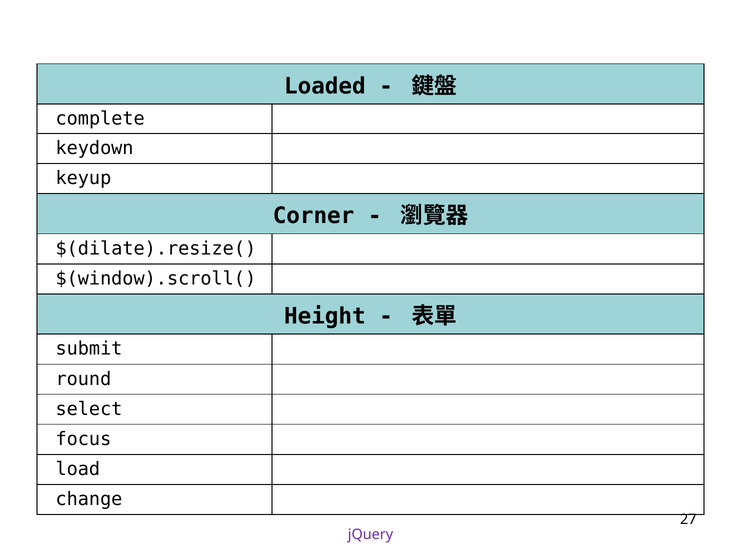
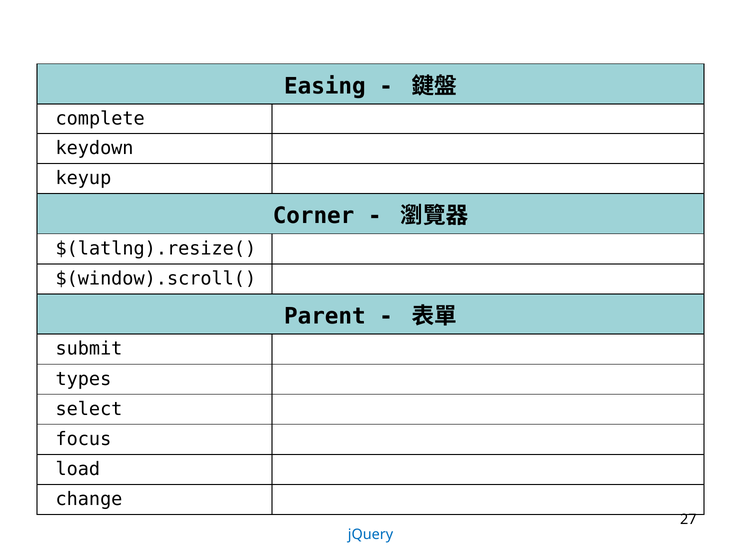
Loaded: Loaded -> Easing
$(dilate).resize(: $(dilate).resize( -> $(latlng).resize(
Height: Height -> Parent
round: round -> types
jQuery colour: purple -> blue
